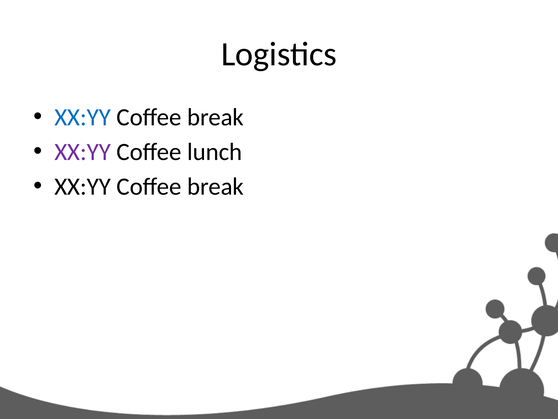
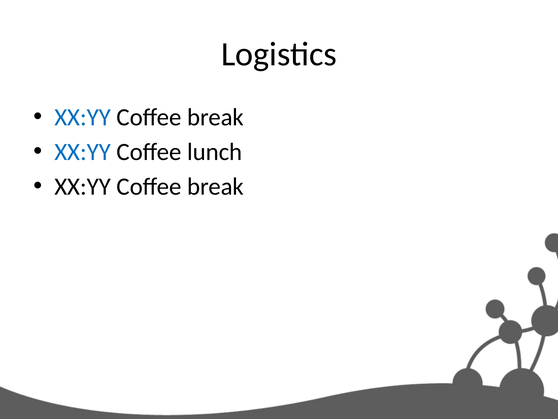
XX:YY at (83, 152) colour: purple -> blue
